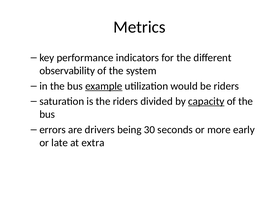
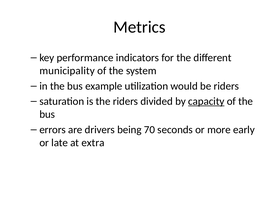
observability: observability -> municipality
example underline: present -> none
30: 30 -> 70
